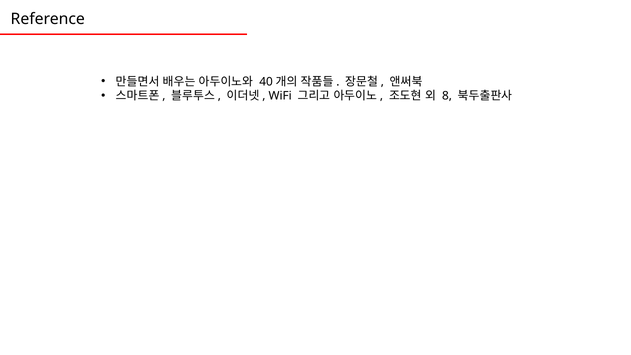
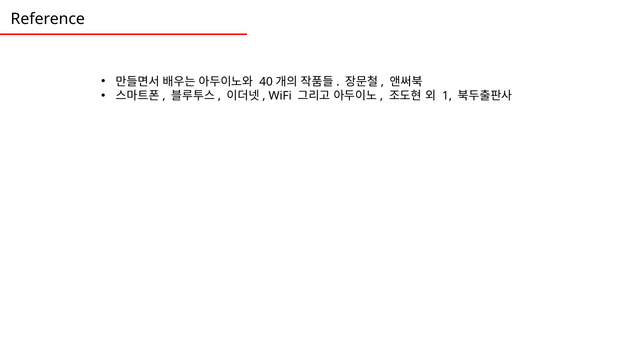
8: 8 -> 1
